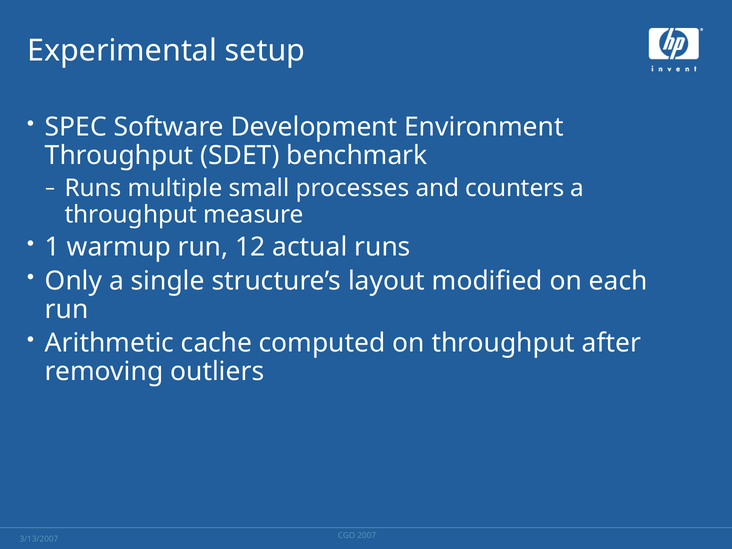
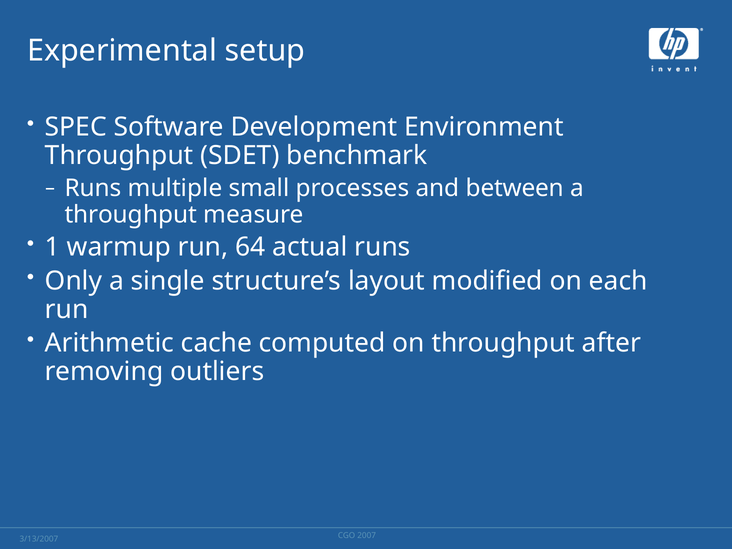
counters: counters -> between
12: 12 -> 64
